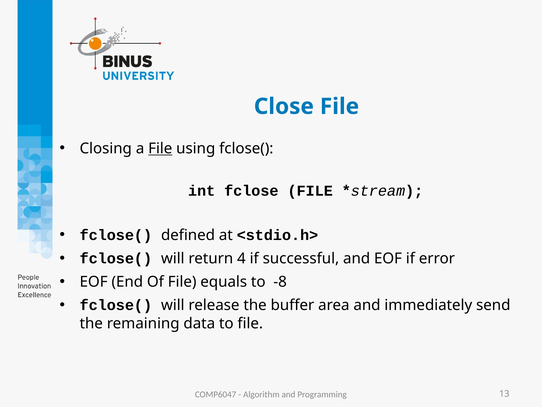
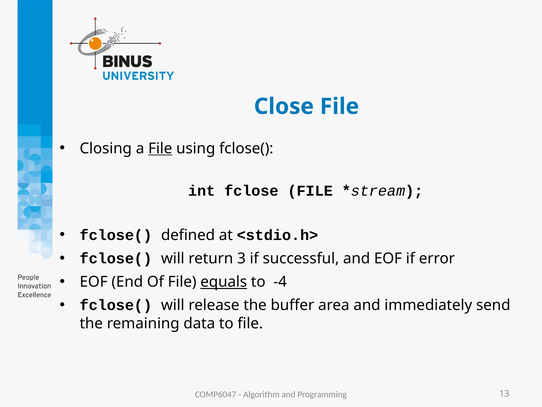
4: 4 -> 3
equals underline: none -> present
-8: -8 -> -4
